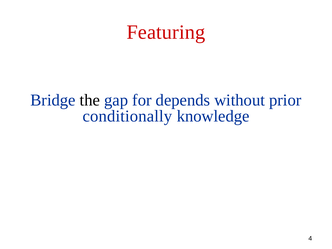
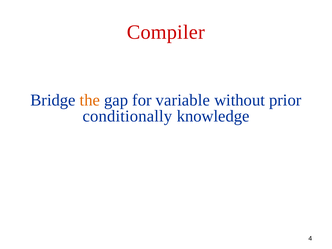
Featuring: Featuring -> Compiler
the colour: black -> orange
depends: depends -> variable
